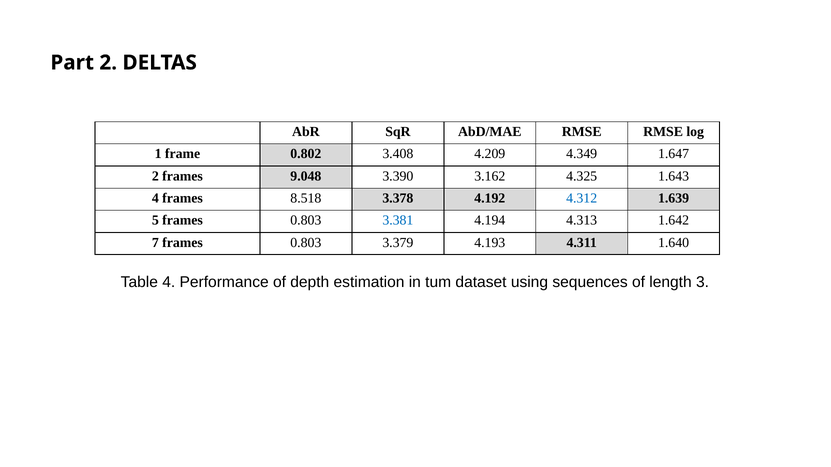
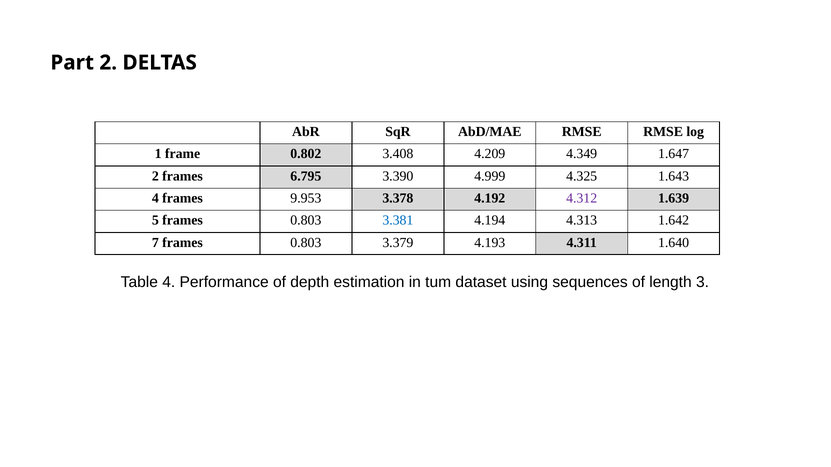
9.048: 9.048 -> 6.795
3.162: 3.162 -> 4.999
8.518: 8.518 -> 9.953
4.312 colour: blue -> purple
